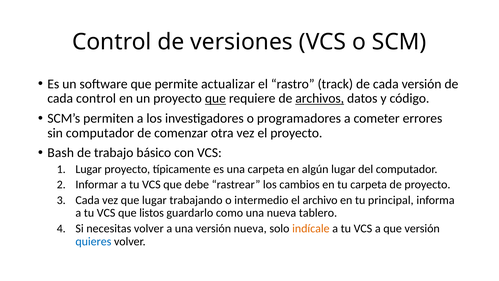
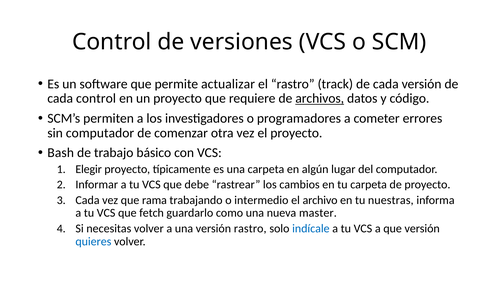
que at (215, 98) underline: present -> none
Lugar at (89, 169): Lugar -> Elegir
que lugar: lugar -> rama
principal: principal -> nuestras
listos: listos -> fetch
tablero: tablero -> master
versión nueva: nueva -> rastro
indícale colour: orange -> blue
